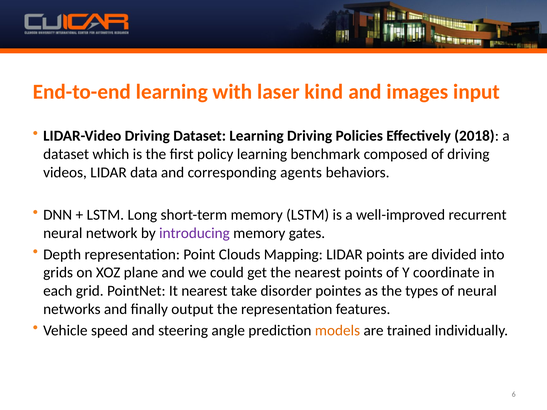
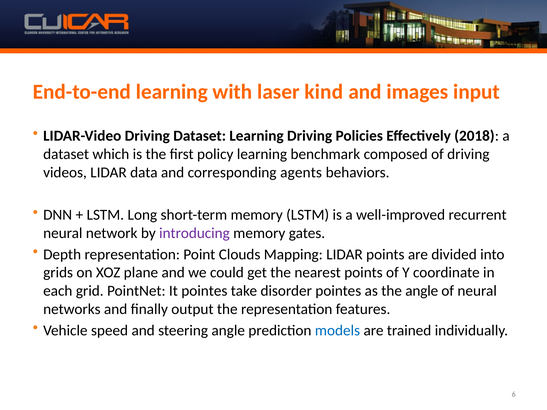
It nearest: nearest -> pointes
the types: types -> angle
models colour: orange -> blue
